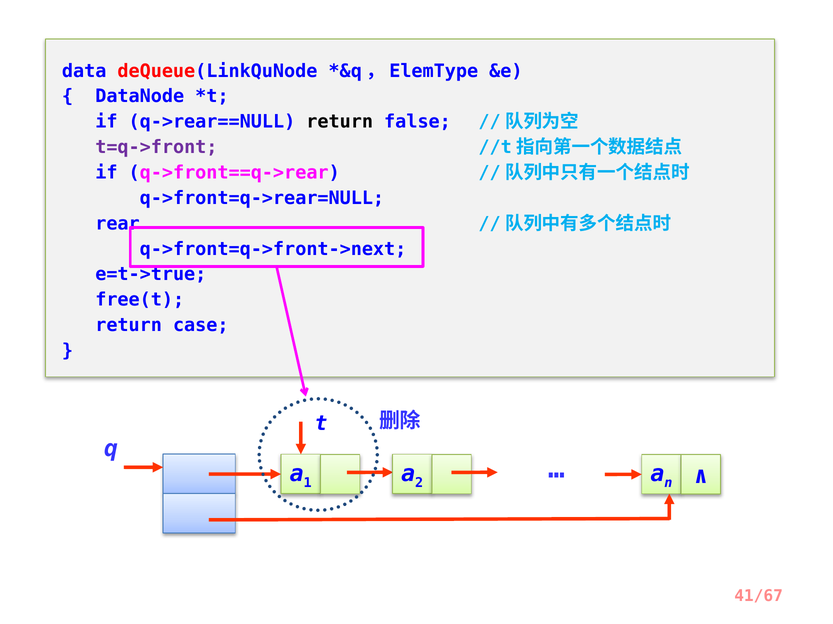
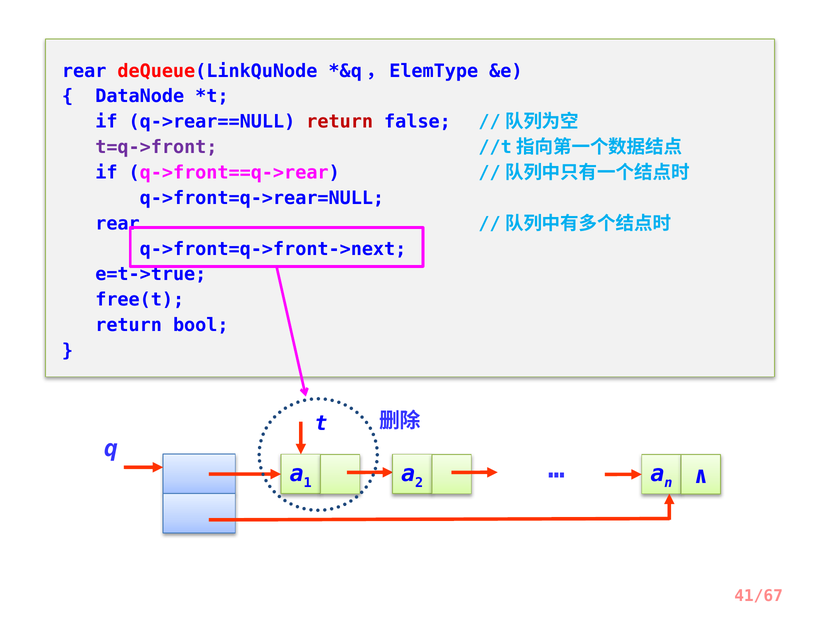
data at (84, 71): data -> rear
return at (340, 122) colour: black -> red
case: case -> bool
